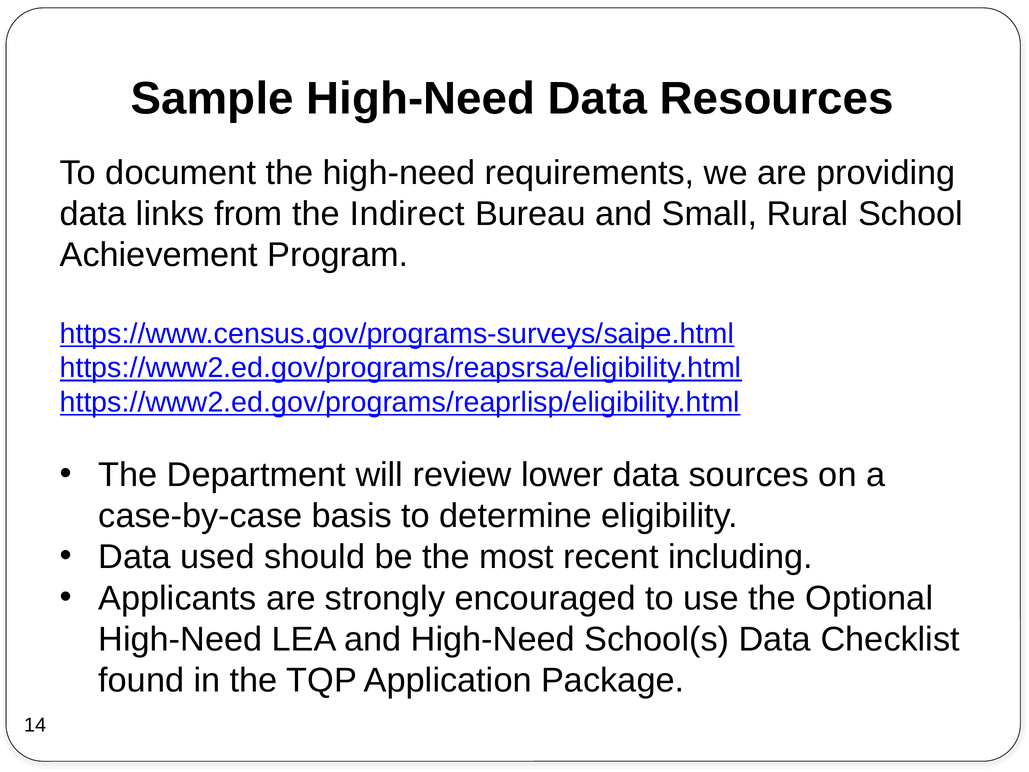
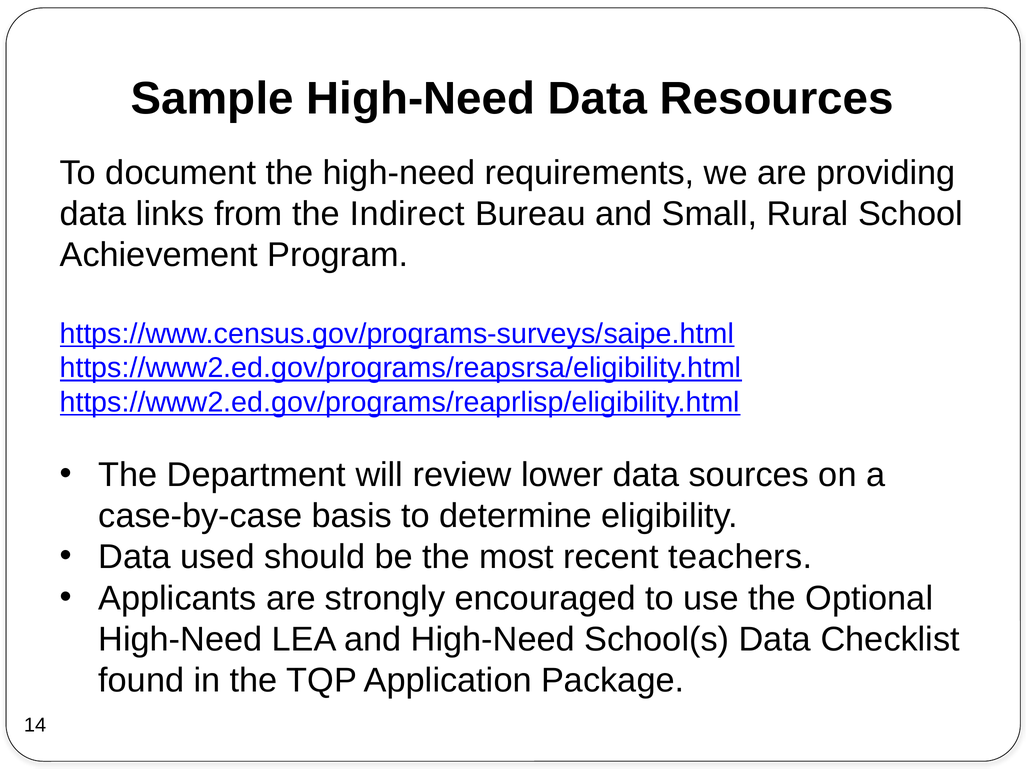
including: including -> teachers
